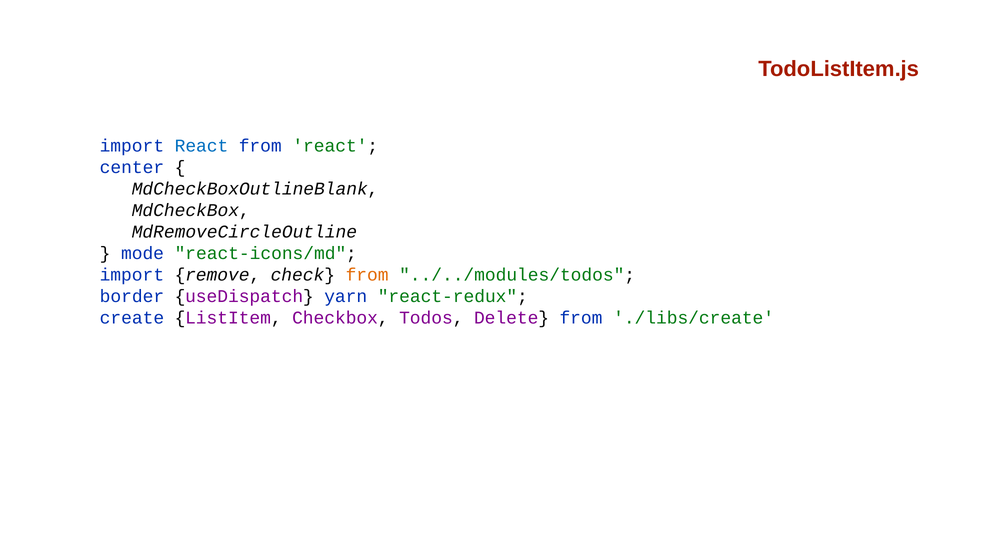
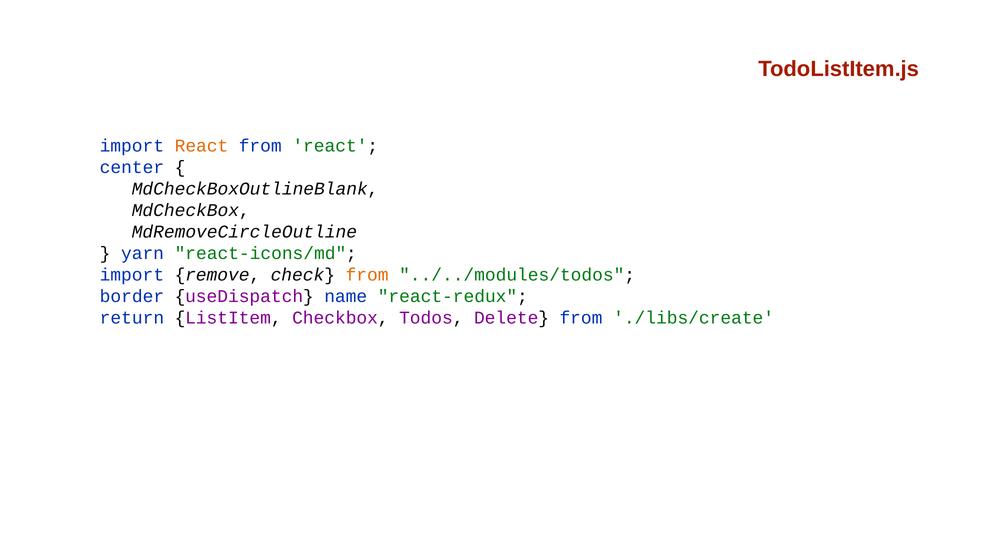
React at (201, 146) colour: blue -> orange
mode: mode -> yarn
yarn: yarn -> name
create: create -> return
